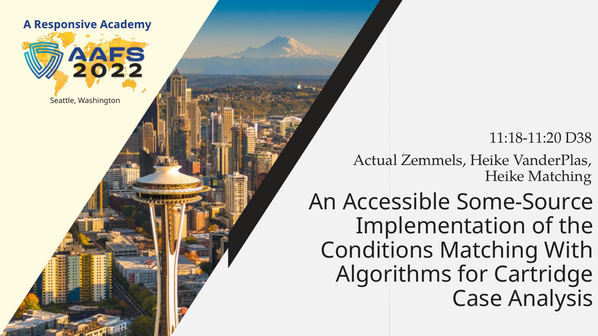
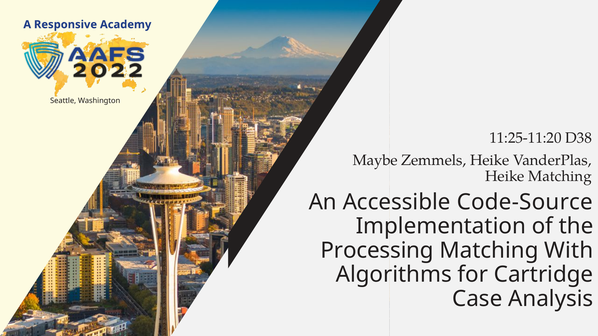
11:18-11:20: 11:18-11:20 -> 11:25-11:20
Actual: Actual -> Maybe
Some-Source: Some-Source -> Code-Source
Conditions: Conditions -> Processing
